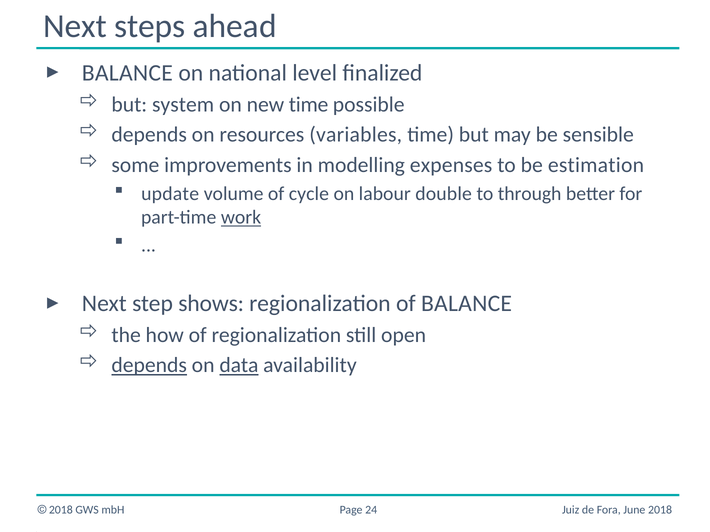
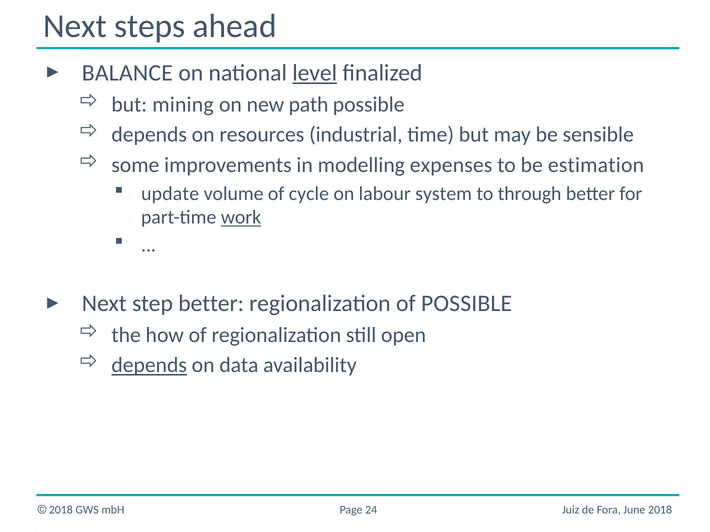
level underline: none -> present
system: system -> mining
new time: time -> path
variables: variables -> industrial
double: double -> system
step shows: shows -> better
of BALANCE: BALANCE -> POSSIBLE
data underline: present -> none
